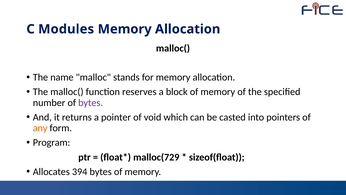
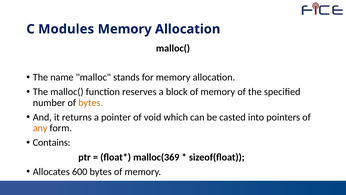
bytes at (91, 103) colour: purple -> orange
Program: Program -> Contains
malloc(729: malloc(729 -> malloc(369
394: 394 -> 600
